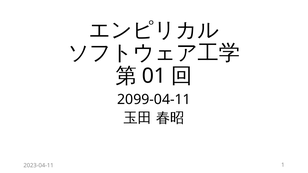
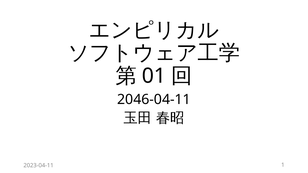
2099-04-11: 2099-04-11 -> 2046-04-11
